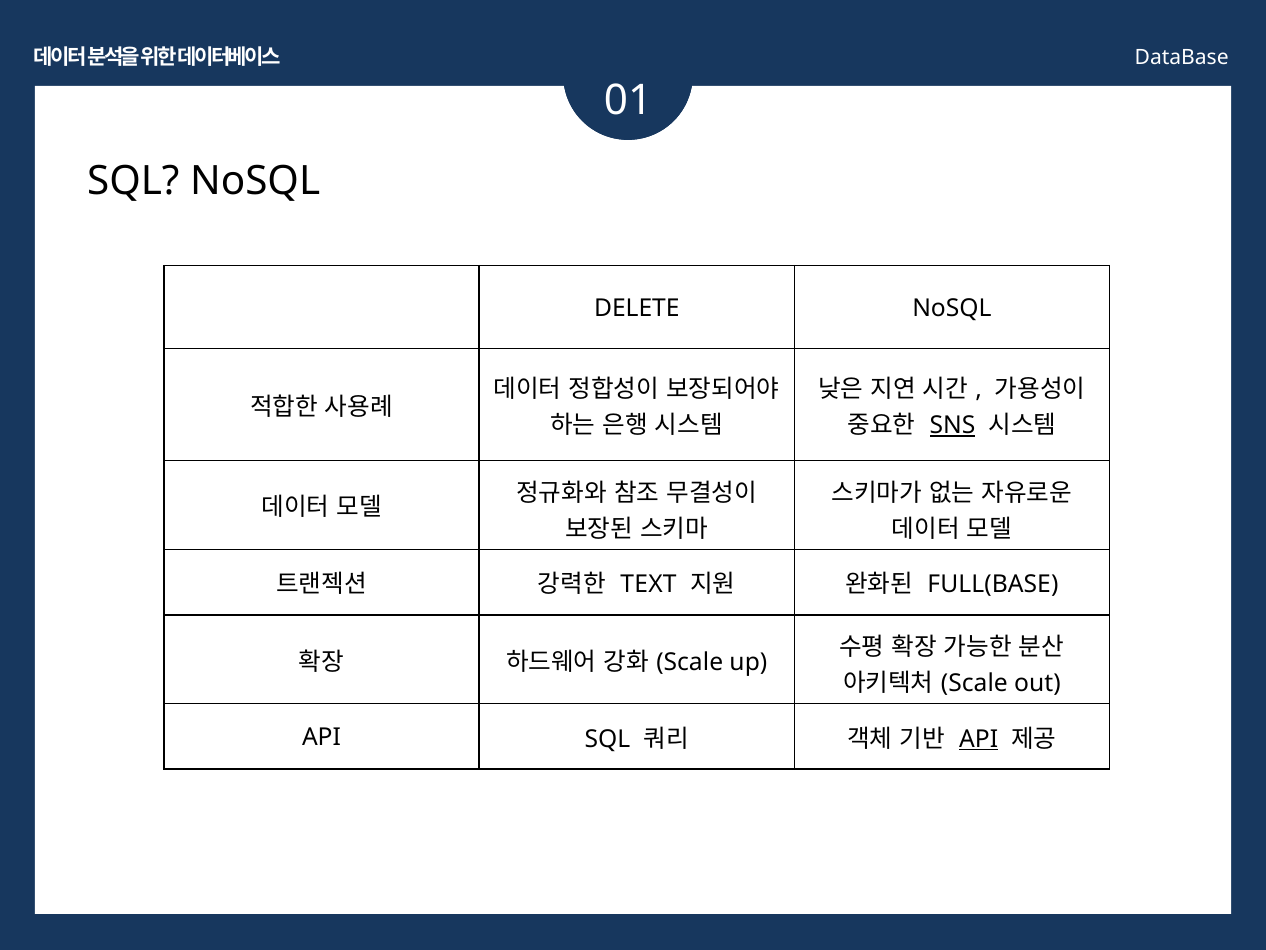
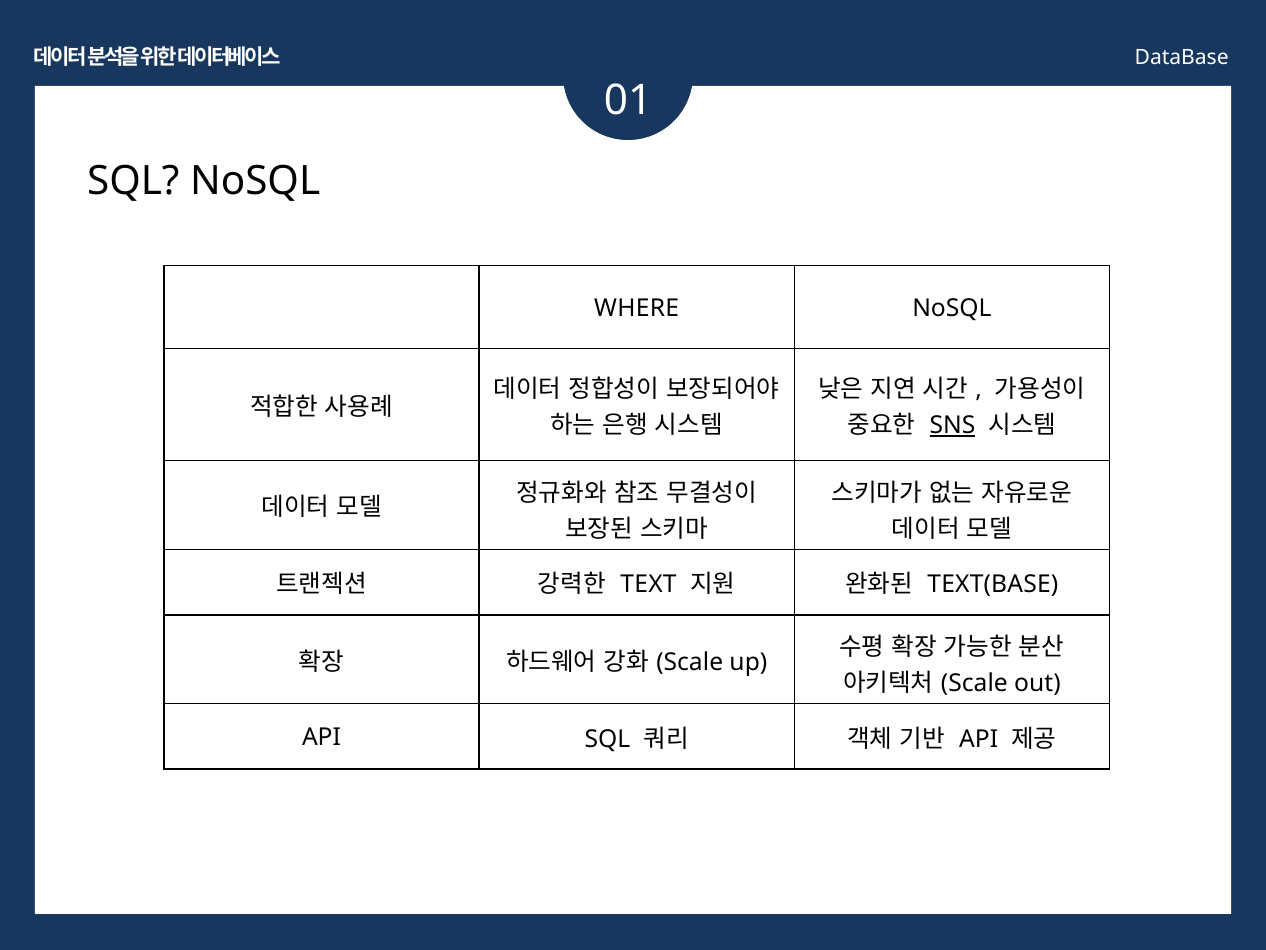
DELETE: DELETE -> WHERE
FULL(BASE: FULL(BASE -> TEXT(BASE
API at (979, 739) underline: present -> none
